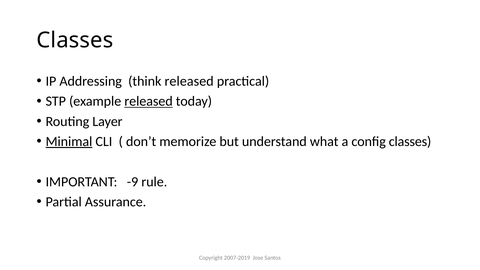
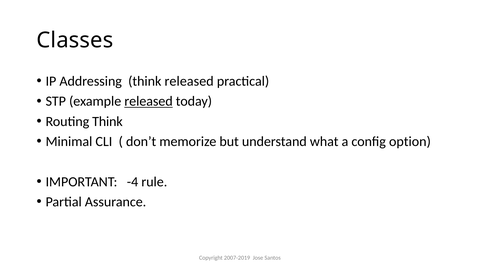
Routing Layer: Layer -> Think
Minimal underline: present -> none
config classes: classes -> option
-9: -9 -> -4
